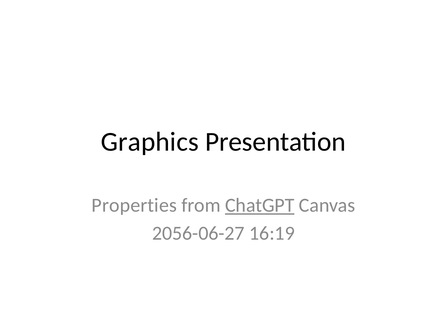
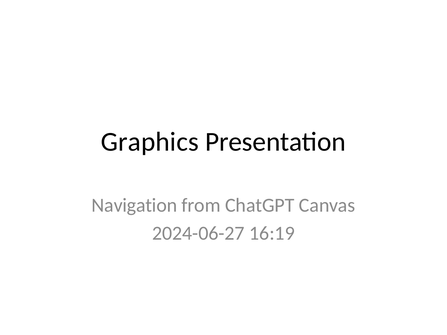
Properties: Properties -> Navigation
ChatGPT underline: present -> none
2056-06-27: 2056-06-27 -> 2024-06-27
